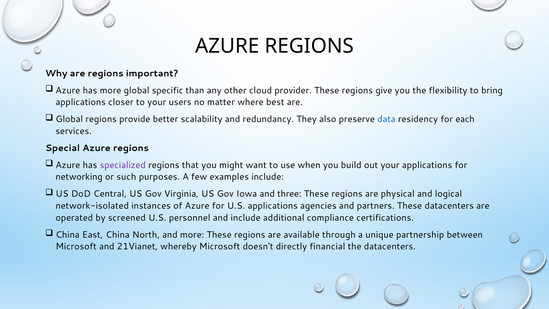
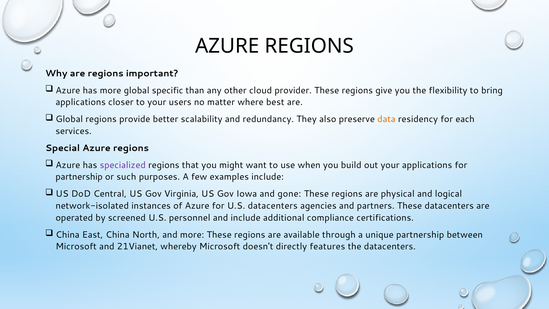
data colour: blue -> orange
networking at (79, 177): networking -> partnership
three: three -> gone
U.S applications: applications -> datacenters
financial: financial -> features
